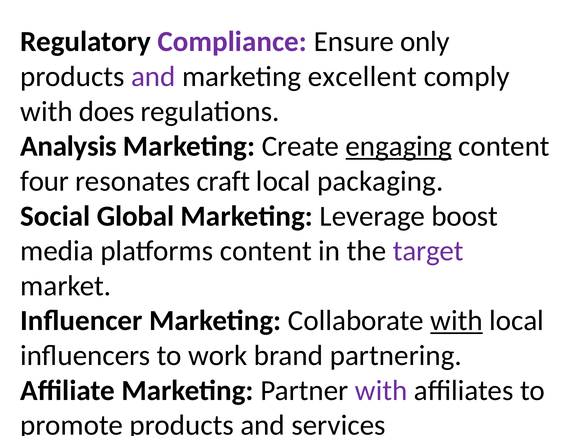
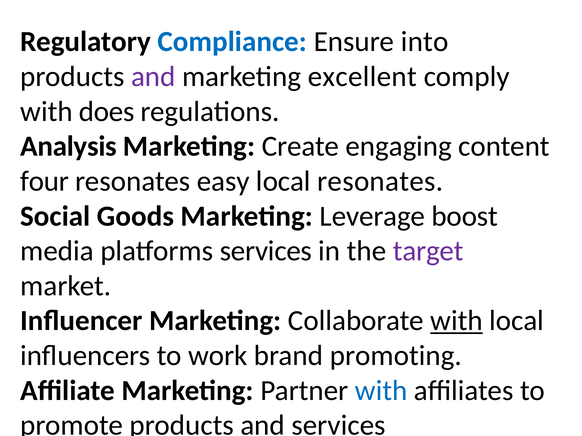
Compliance colour: purple -> blue
only: only -> into
engaging underline: present -> none
craft: craft -> easy
local packaging: packaging -> resonates
Global: Global -> Goods
platforms content: content -> services
partnering: partnering -> promoting
with at (381, 391) colour: purple -> blue
